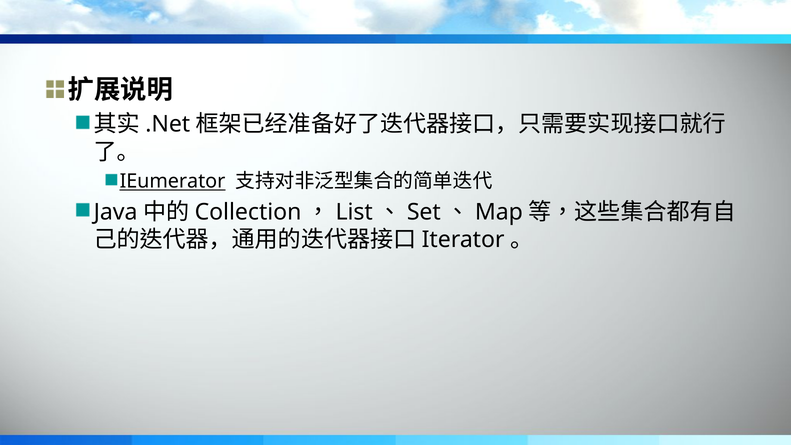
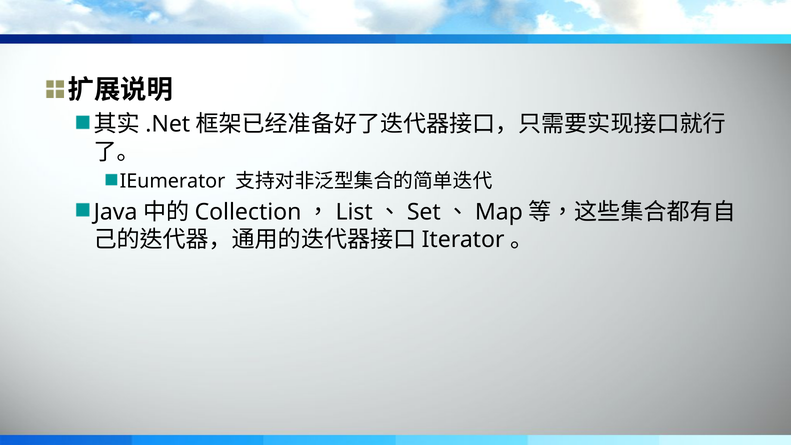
IEumerator underline: present -> none
